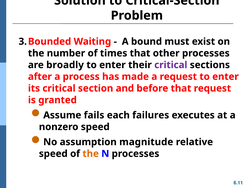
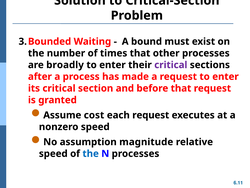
fails: fails -> cost
each failures: failures -> request
the at (91, 153) colour: orange -> blue
